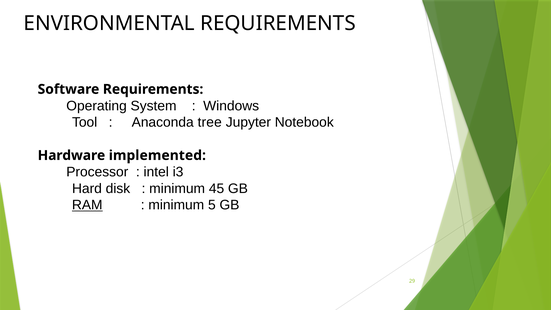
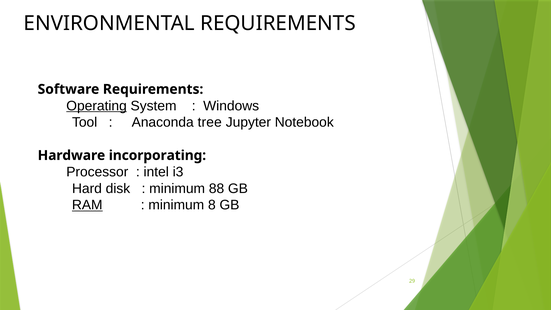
Operating underline: none -> present
implemented: implemented -> incorporating
45: 45 -> 88
5: 5 -> 8
